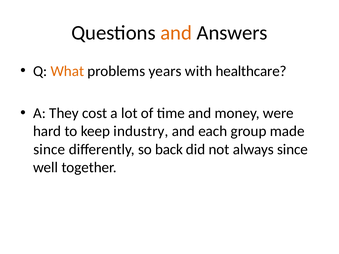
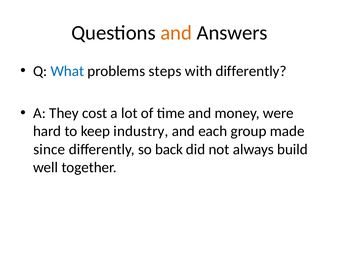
What colour: orange -> blue
years: years -> steps
with healthcare: healthcare -> differently
always since: since -> build
